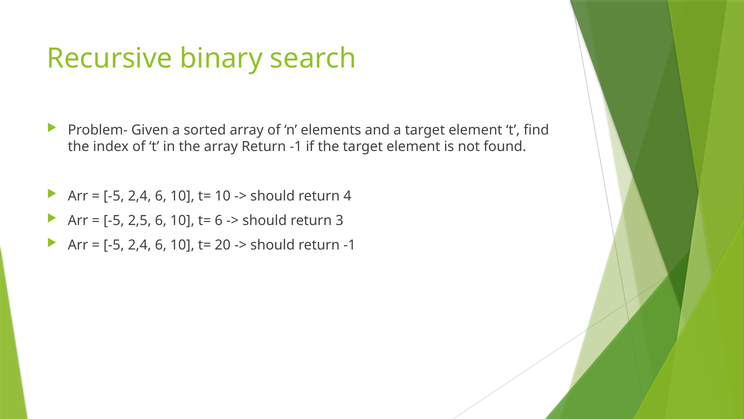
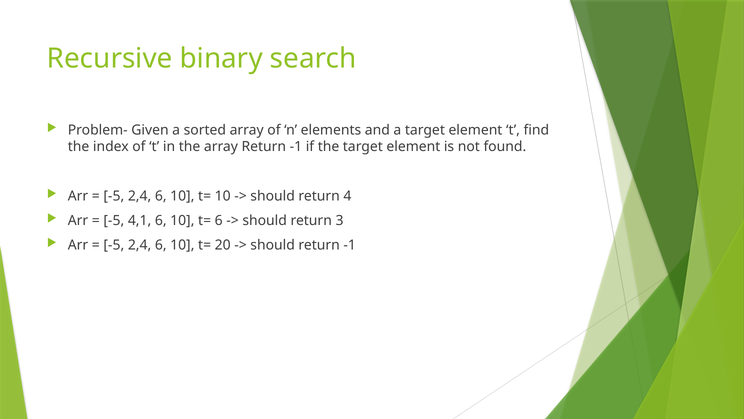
2,5: 2,5 -> 4,1
